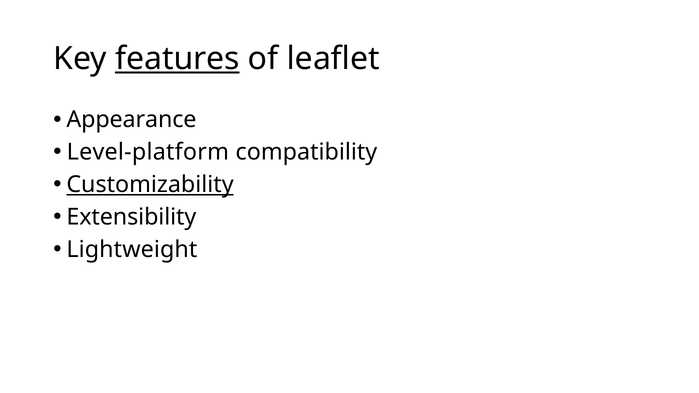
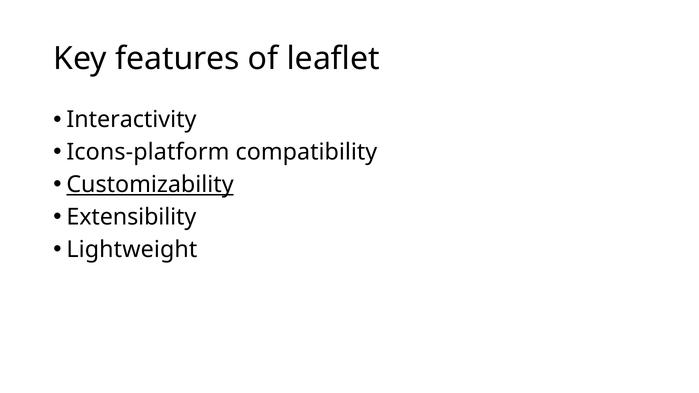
features underline: present -> none
Appearance: Appearance -> Interactivity
Level-platform: Level-platform -> Icons-platform
